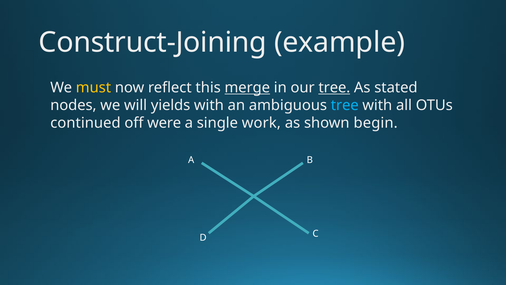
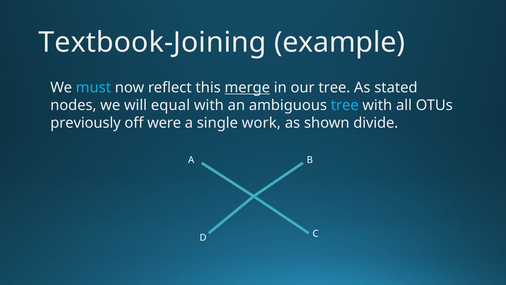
Construct-Joining: Construct-Joining -> Textbook-Joining
must colour: yellow -> light blue
tree at (334, 88) underline: present -> none
yields: yields -> equal
continued: continued -> previously
begin: begin -> divide
